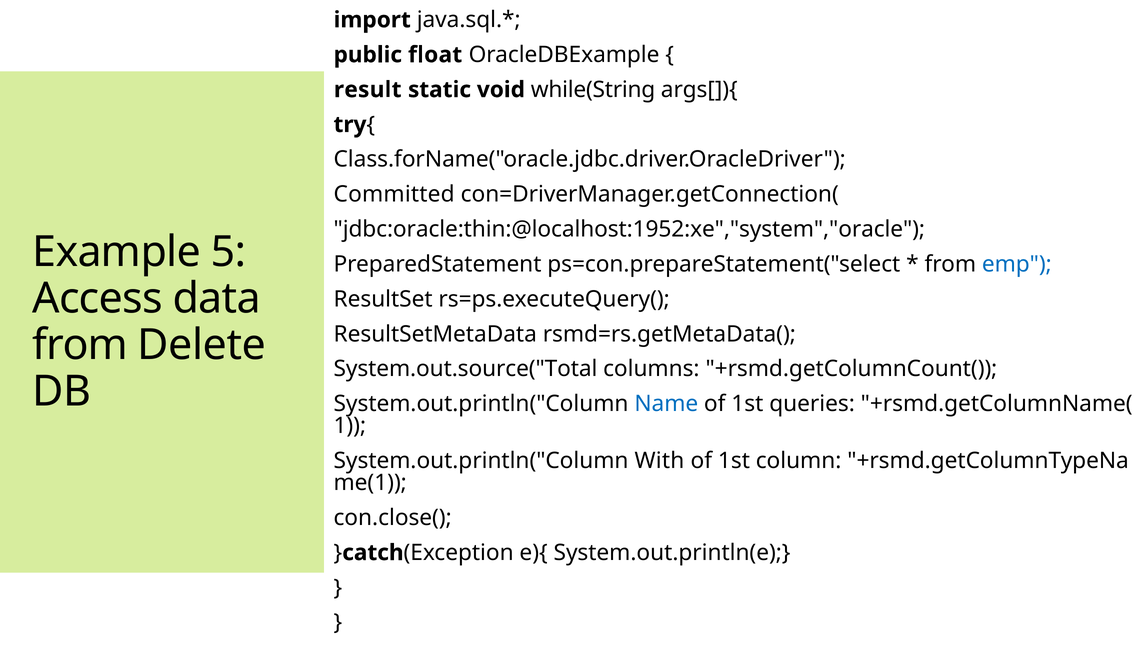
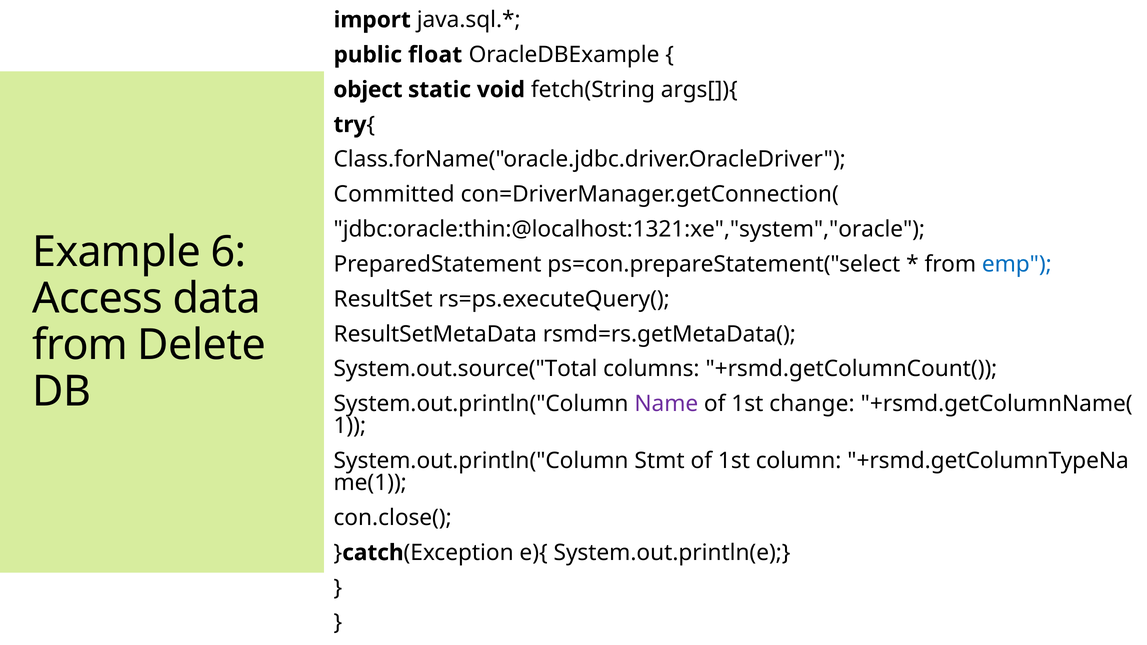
result: result -> object
while(String: while(String -> fetch(String
jdbc:oracle:thin:@localhost:1952:xe","system","oracle: jdbc:oracle:thin:@localhost:1952:xe","system","oracle -> jdbc:oracle:thin:@localhost:1321:xe","system","oracle
5: 5 -> 6
Name colour: blue -> purple
queries: queries -> change
With: With -> Stmt
